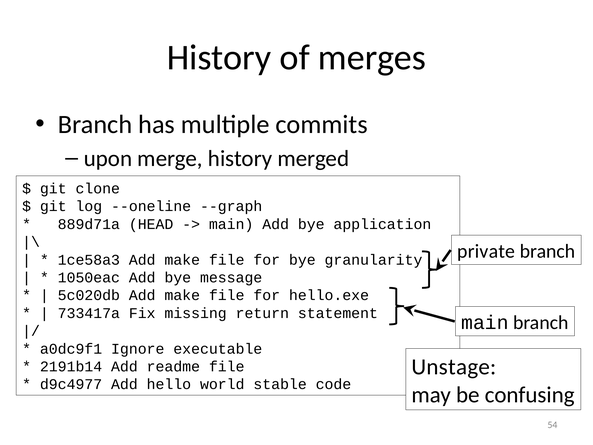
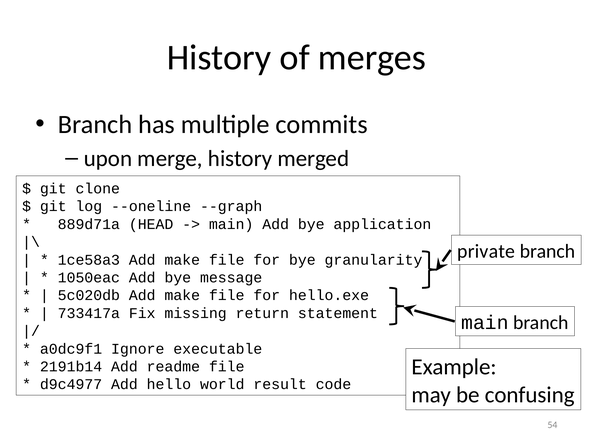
Unstage: Unstage -> Example
stable: stable -> result
